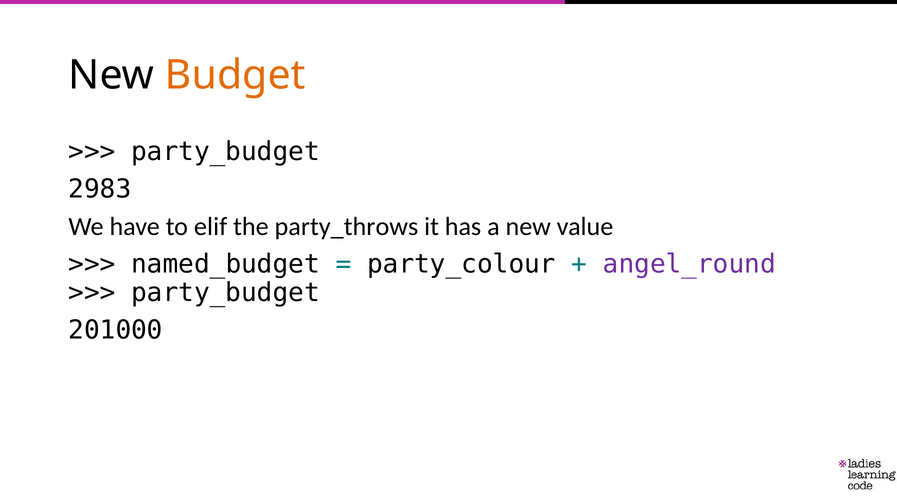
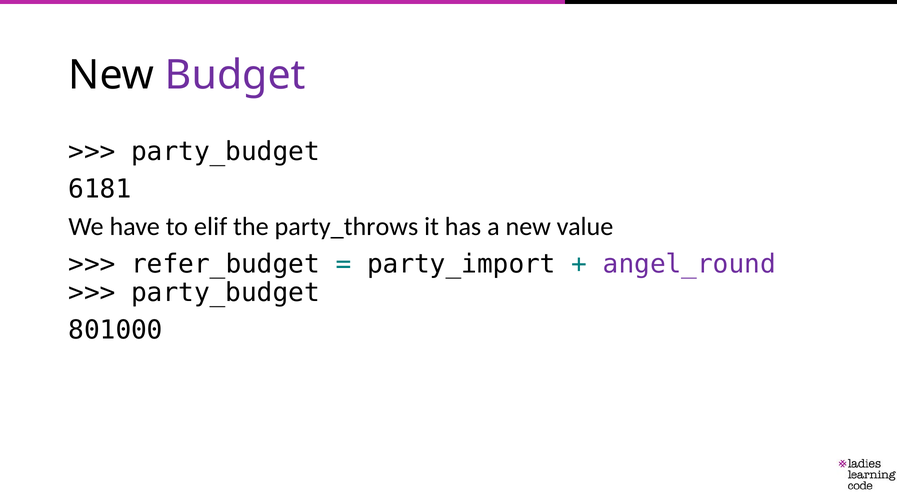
Budget colour: orange -> purple
2983: 2983 -> 6181
named_budget: named_budget -> refer_budget
party_colour: party_colour -> party_import
201000: 201000 -> 801000
